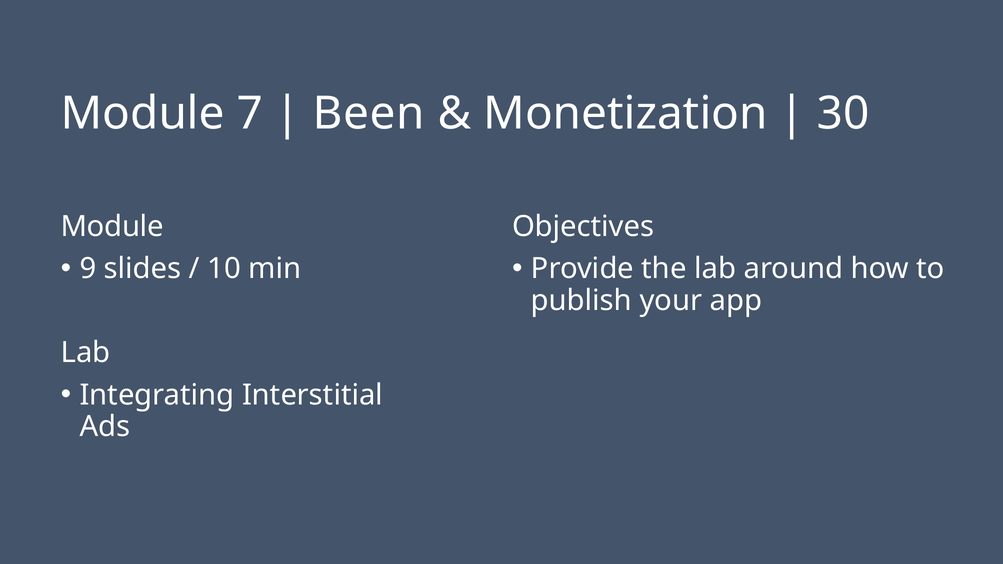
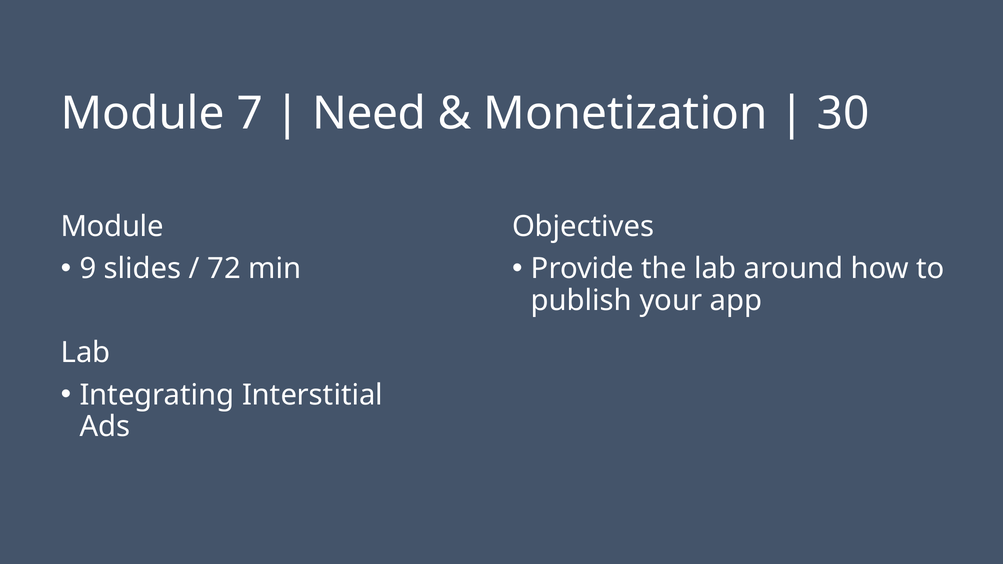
Been: Been -> Need
10: 10 -> 72
